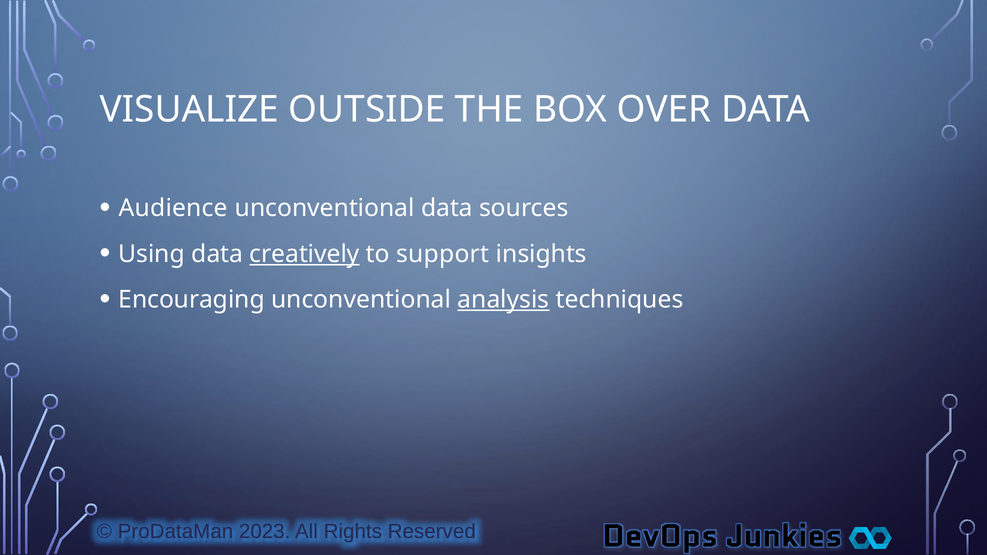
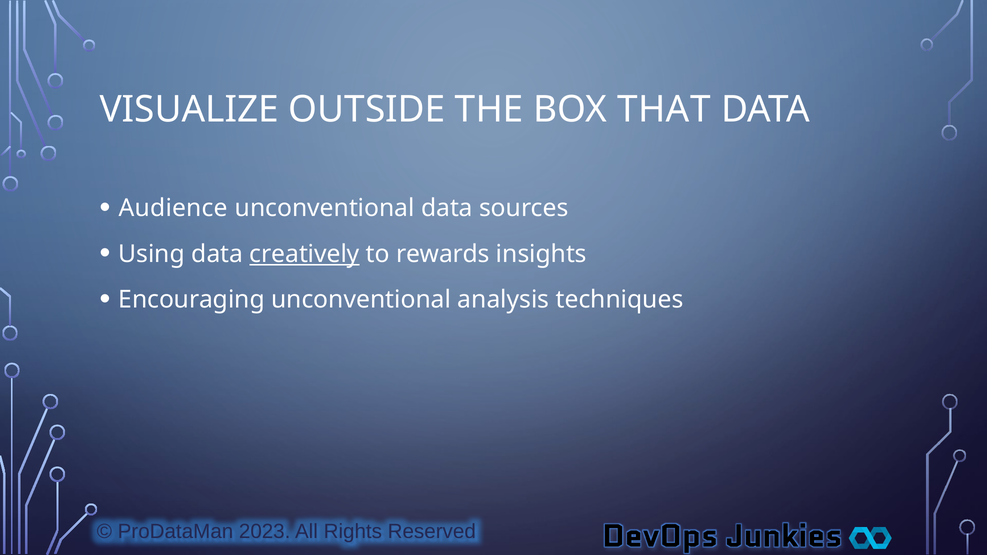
OVER: OVER -> THAT
support: support -> rewards
analysis underline: present -> none
